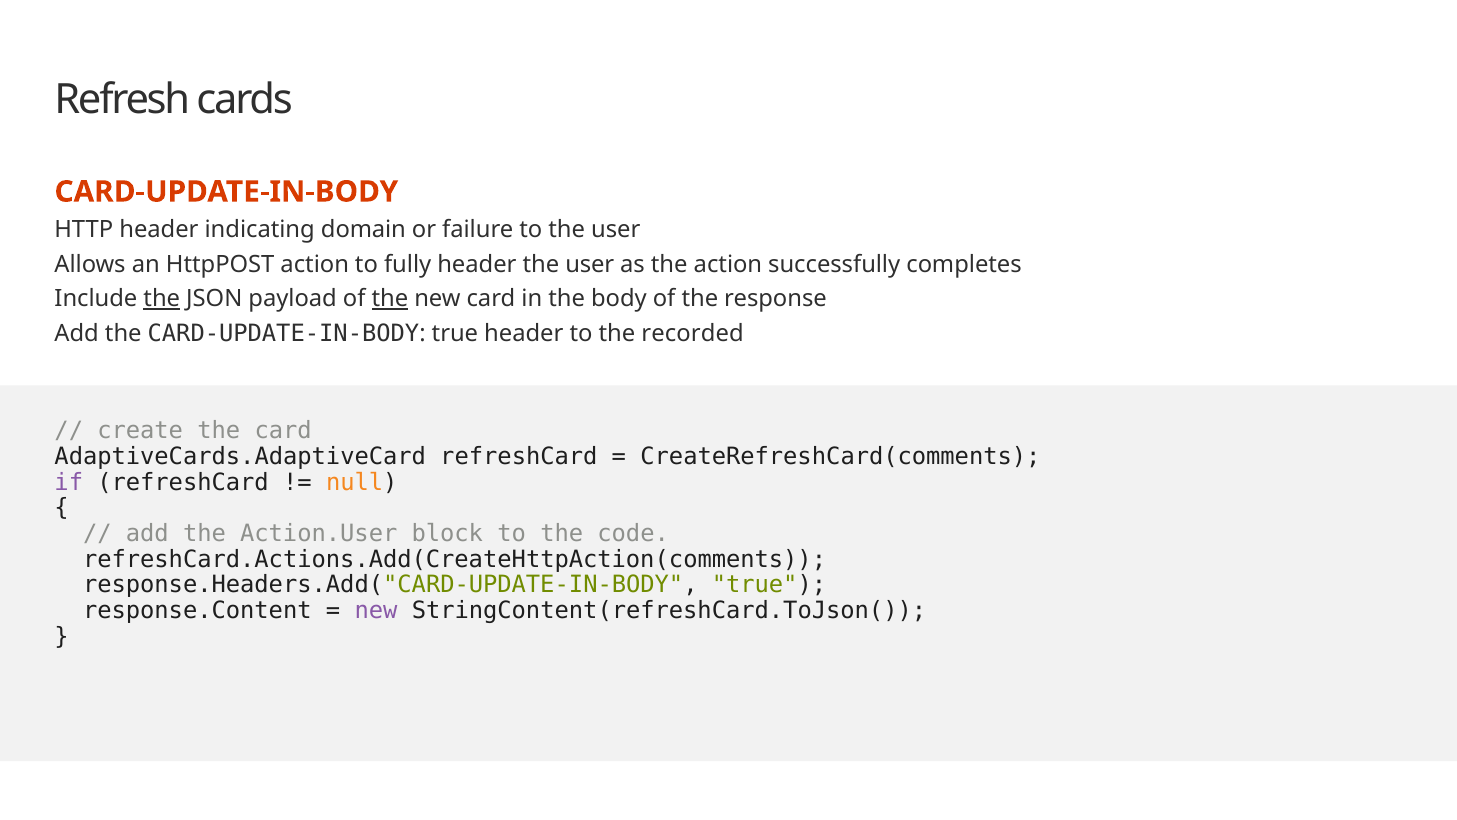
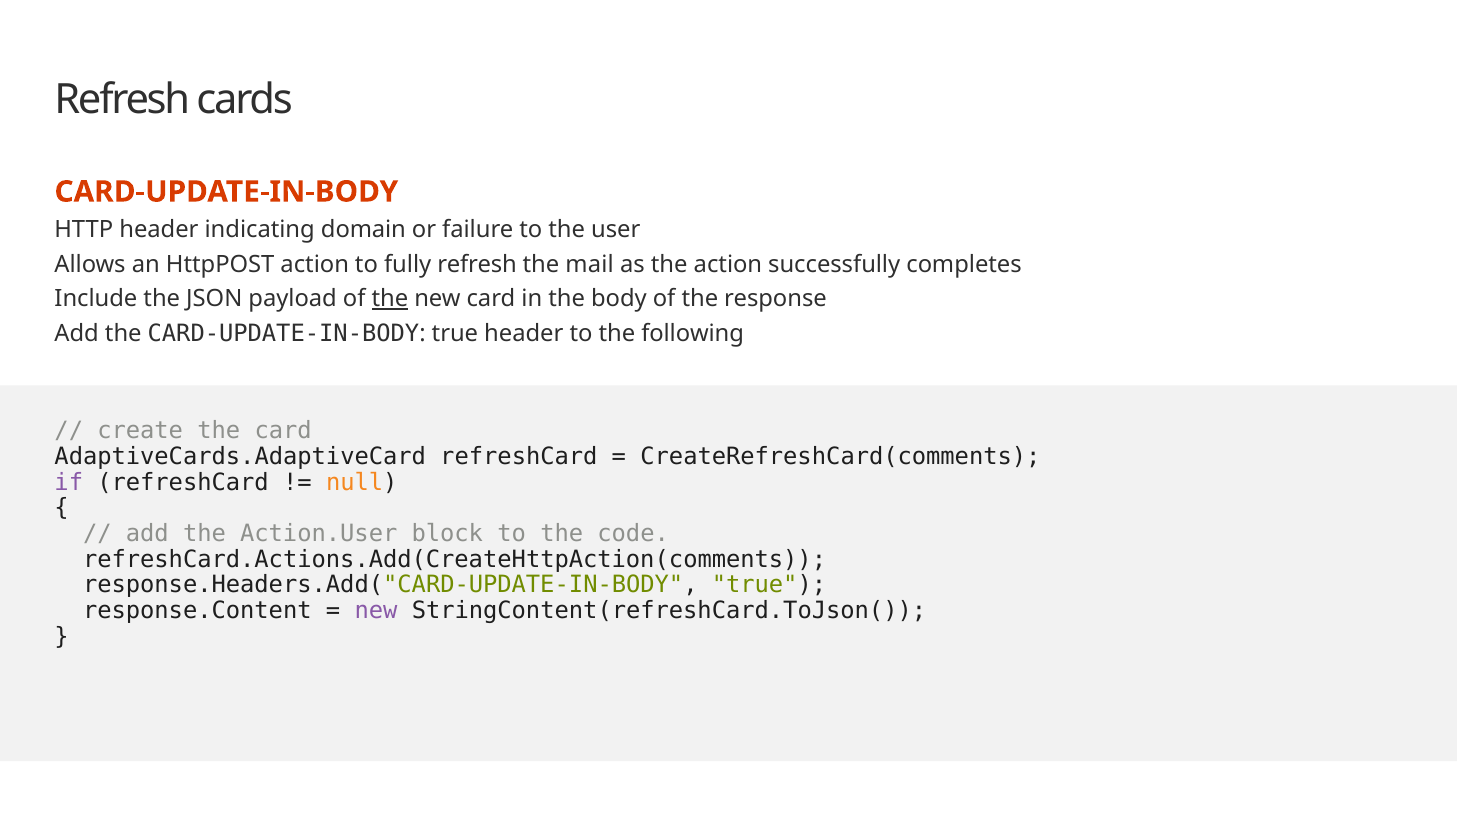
fully header: header -> refresh
user at (590, 264): user -> mail
the at (162, 299) underline: present -> none
recorded: recorded -> following
